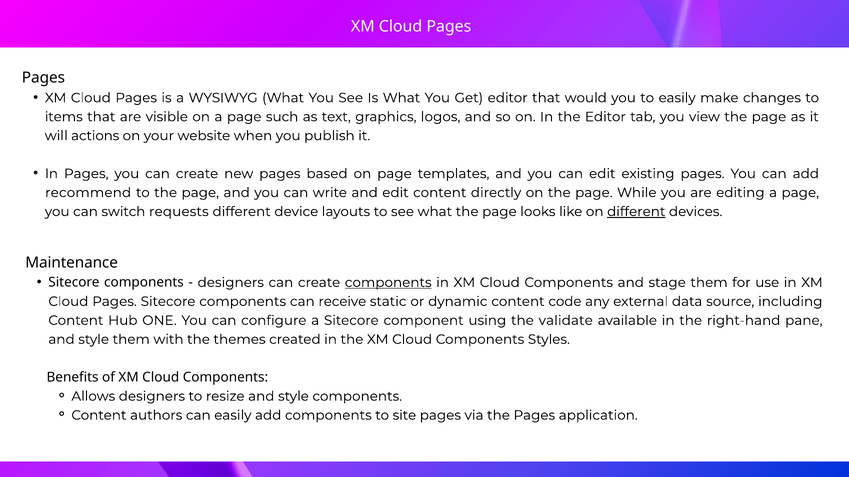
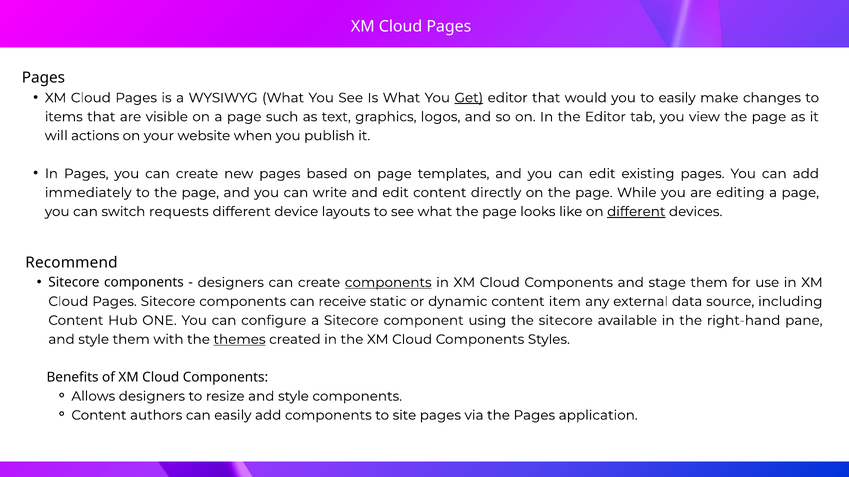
Get underline: none -> present
recommend: recommend -> immediately
Maintenance: Maintenance -> Recommend
code: code -> item
the validate: validate -> sitecore
themes underline: none -> present
